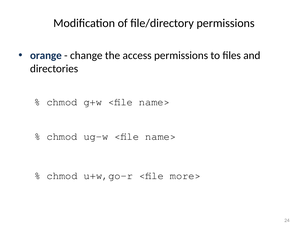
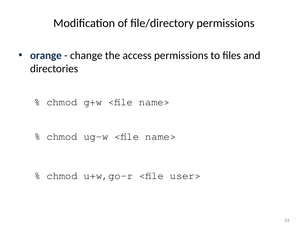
more>: more> -> user>
